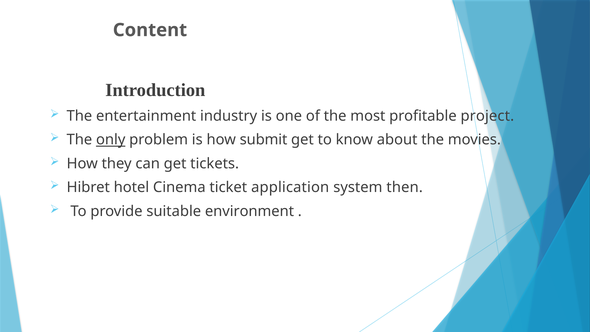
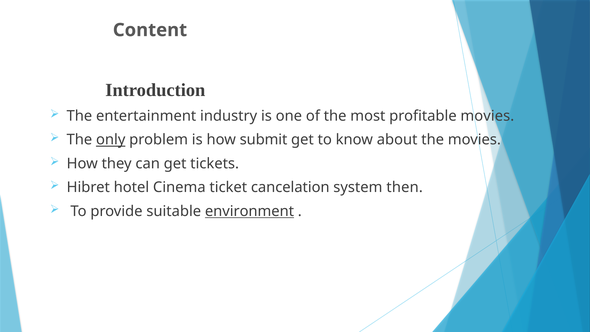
profitable project: project -> movies
application: application -> cancelation
environment underline: none -> present
